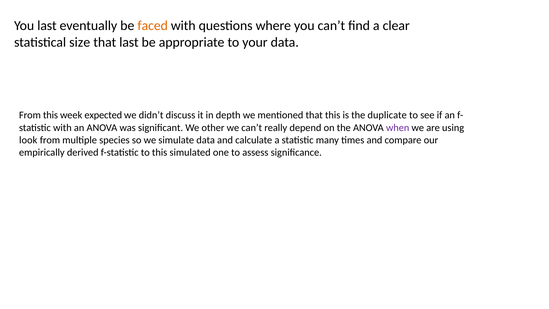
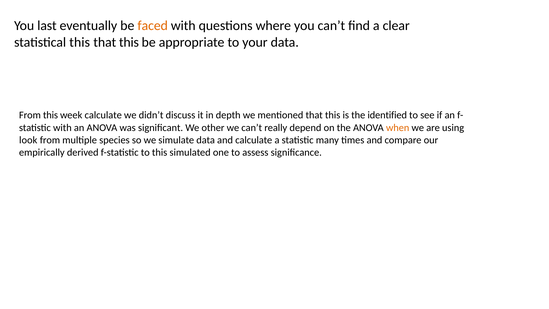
statistical size: size -> this
last at (129, 42): last -> this
week expected: expected -> calculate
duplicate: duplicate -> identified
when colour: purple -> orange
